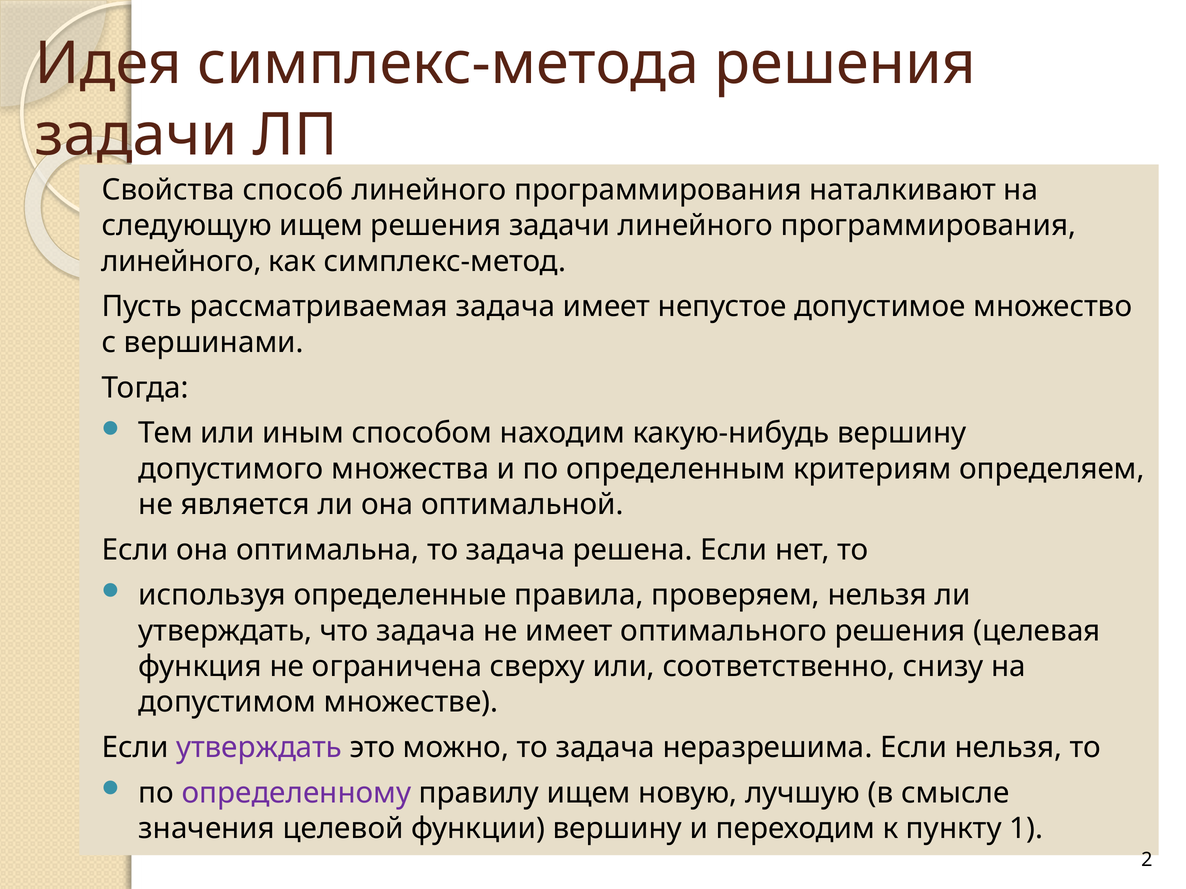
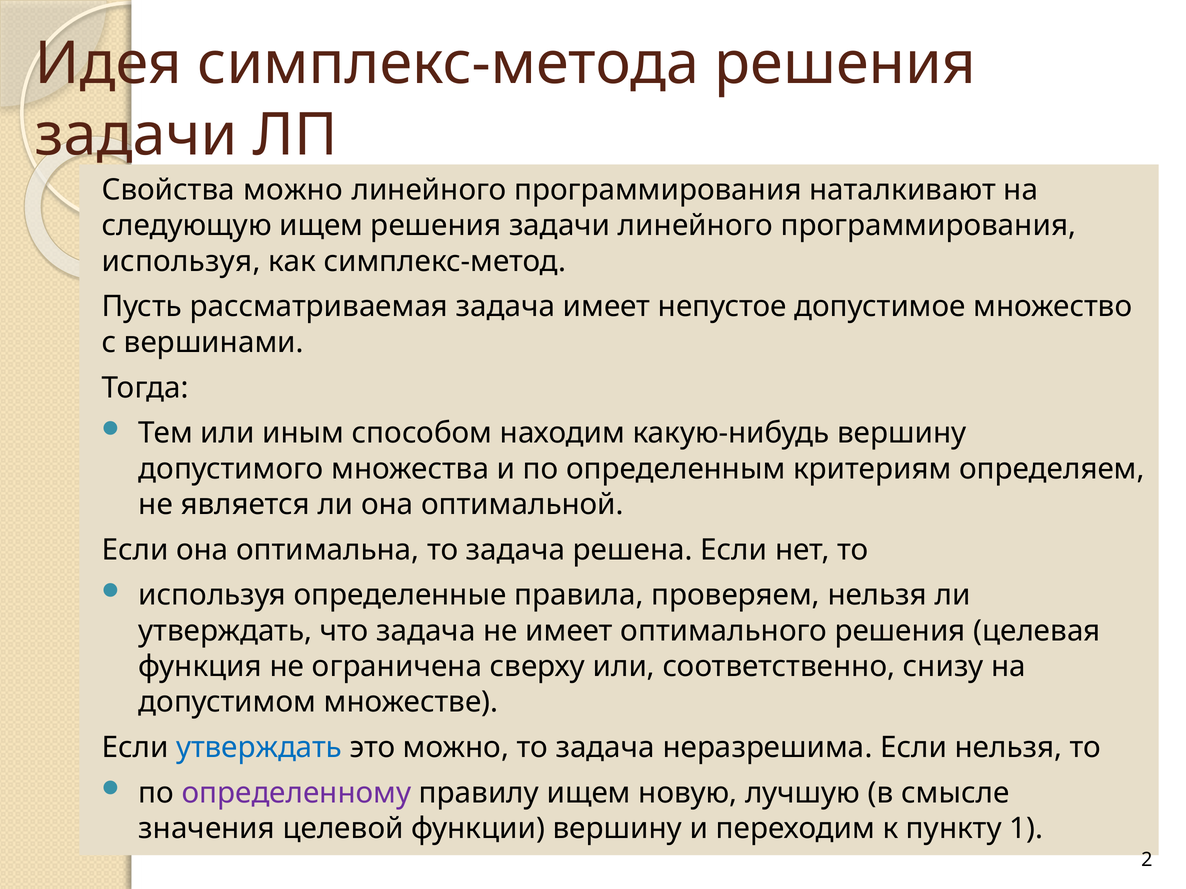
Свойства способ: способ -> можно
линейного at (181, 261): линейного -> используя
утверждать at (259, 748) colour: purple -> blue
